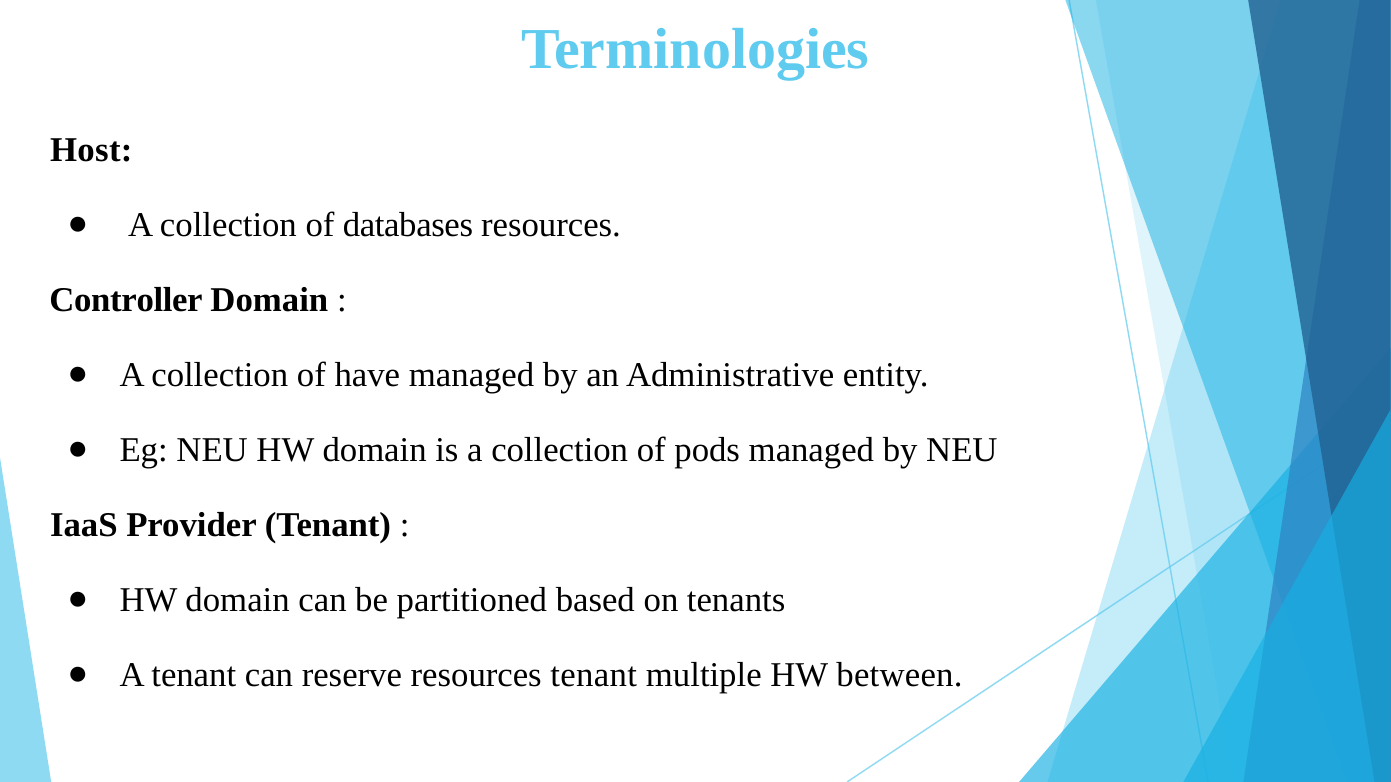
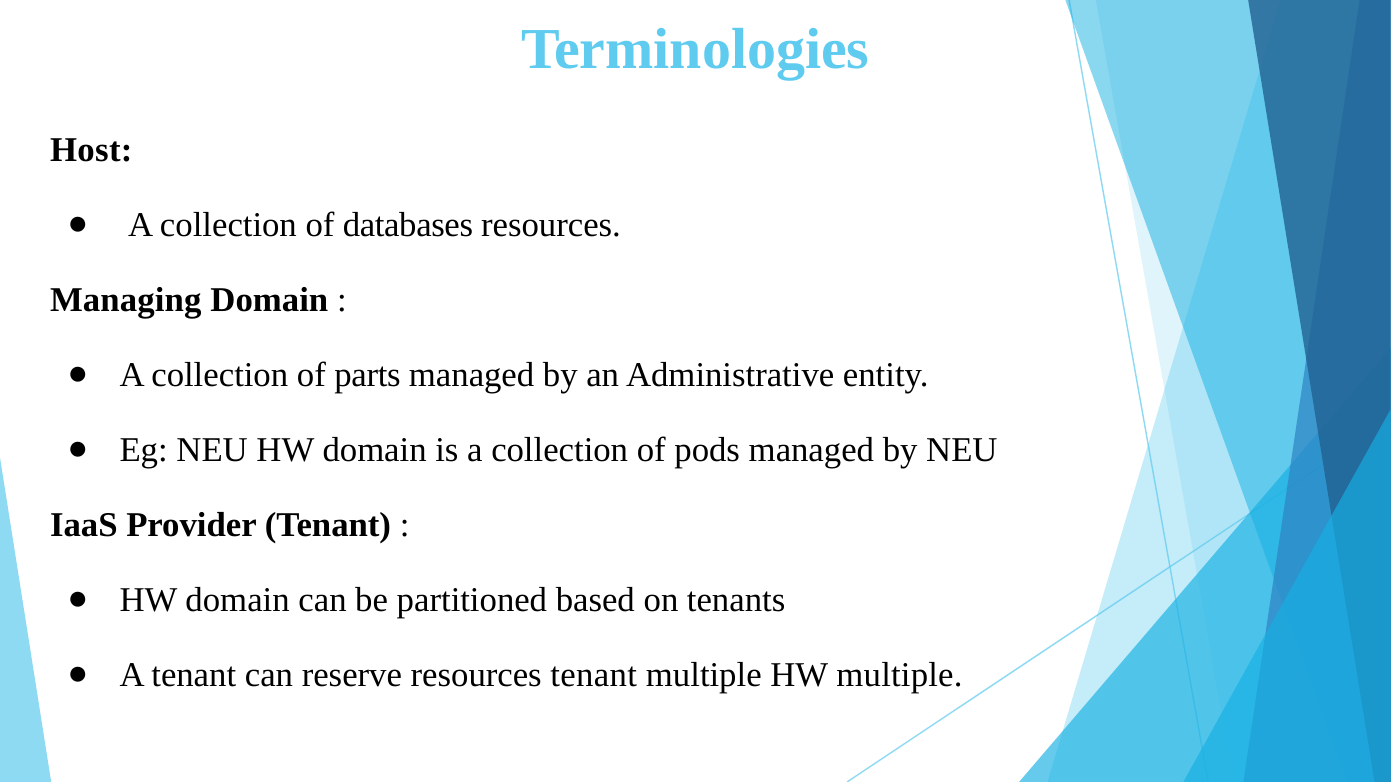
Controller: Controller -> Managing
have: have -> parts
HW between: between -> multiple
